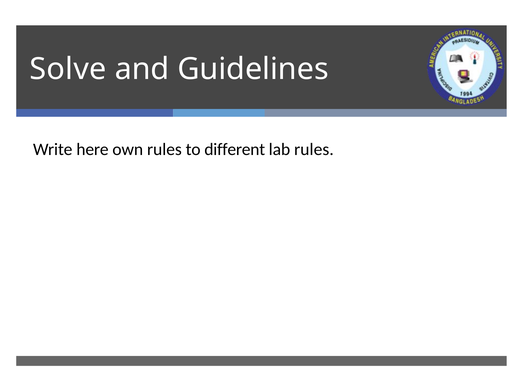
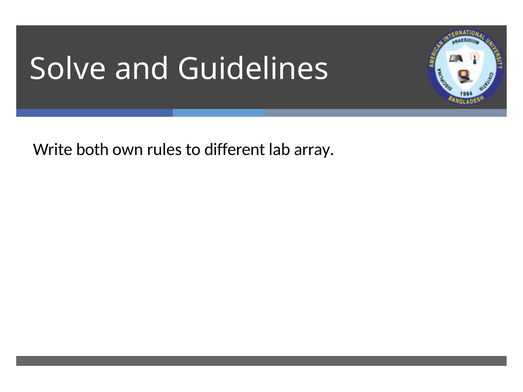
here: here -> both
lab rules: rules -> array
